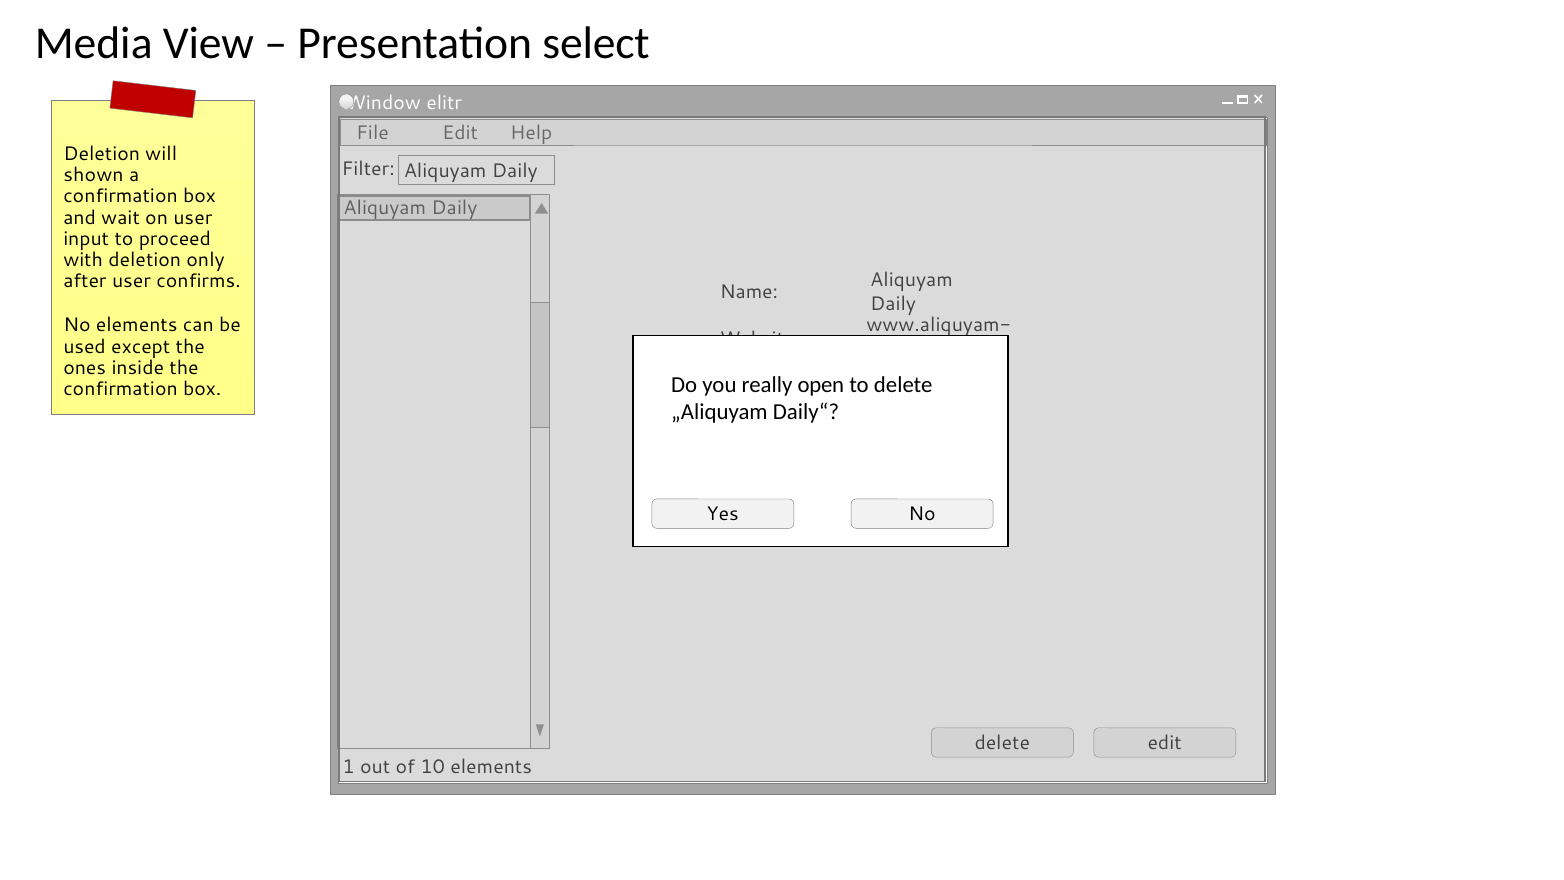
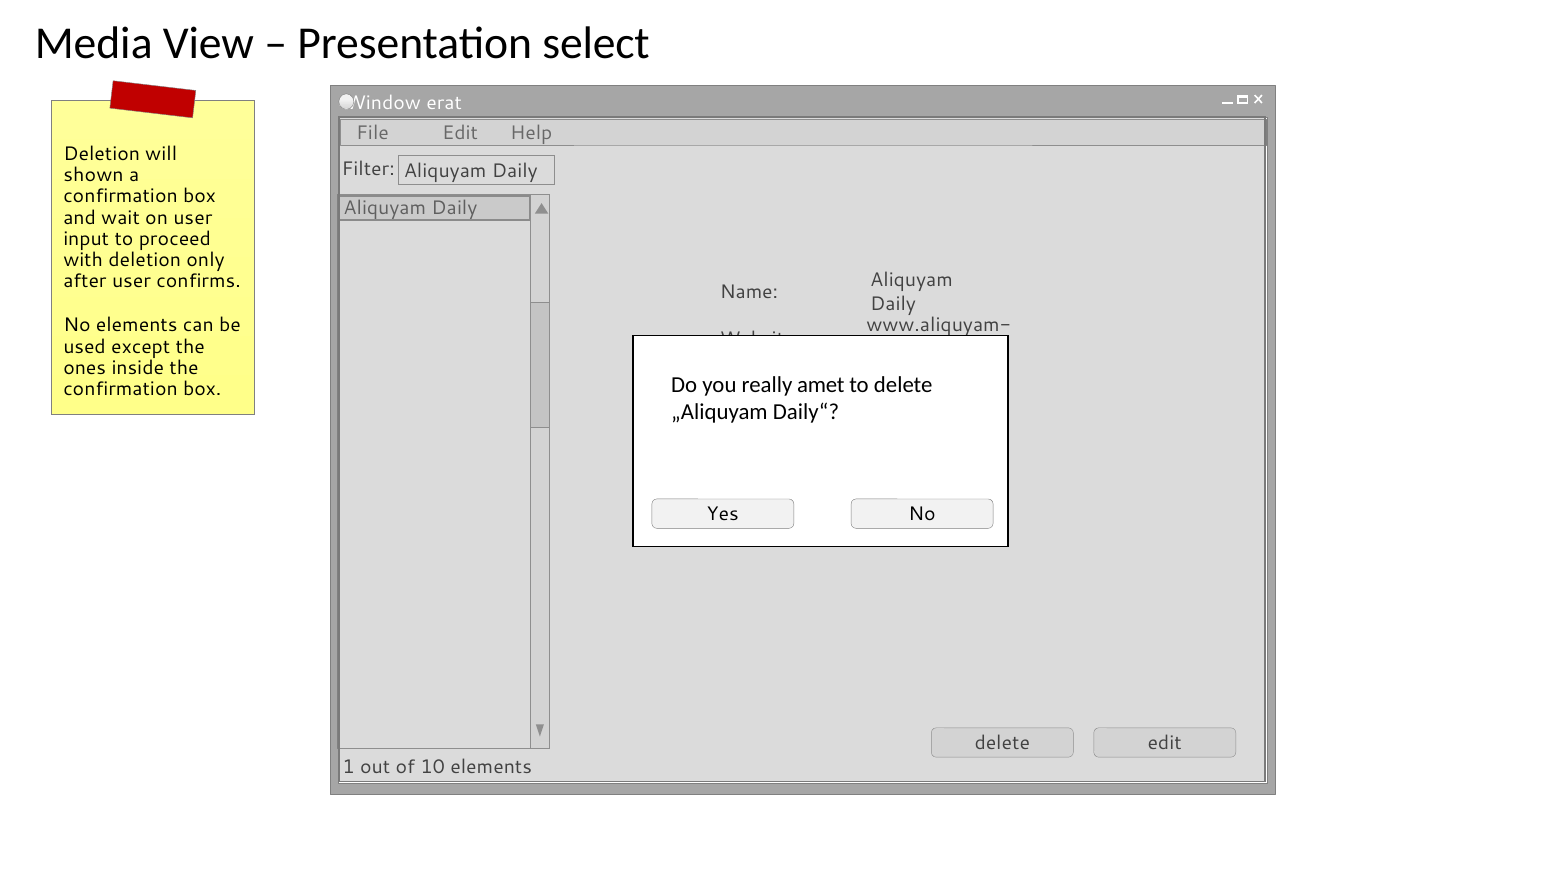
elitr: elitr -> erat
open: open -> amet
